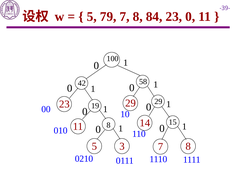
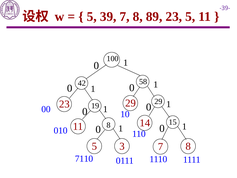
79: 79 -> 39
84: 84 -> 89
23 0: 0 -> 5
0210: 0210 -> 7110
